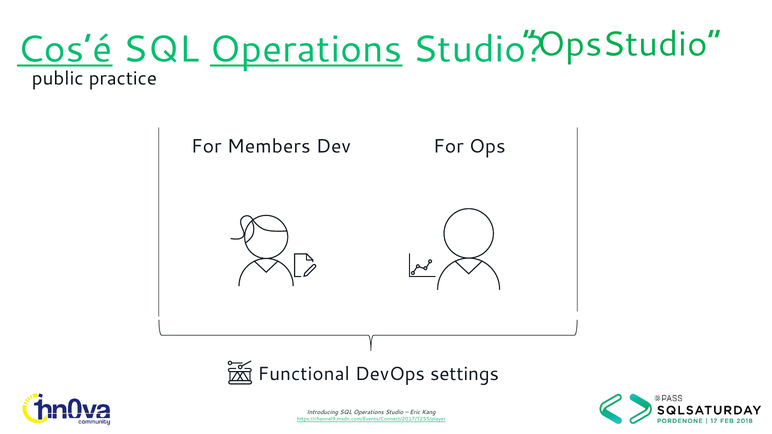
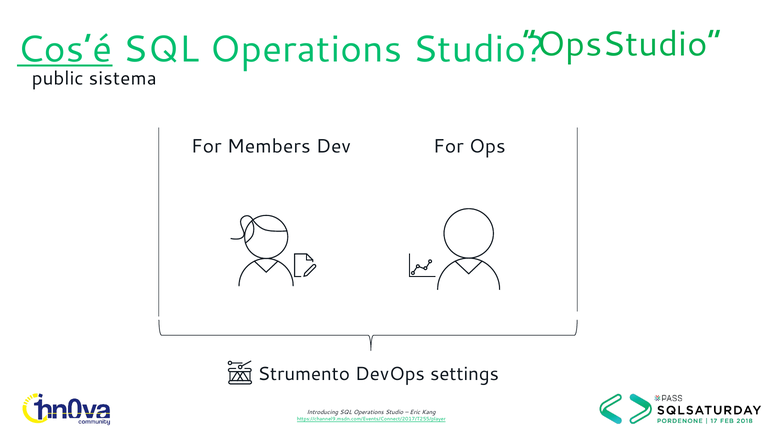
Operations at (306, 49) underline: present -> none
practice: practice -> sistema
Functional: Functional -> Strumento
